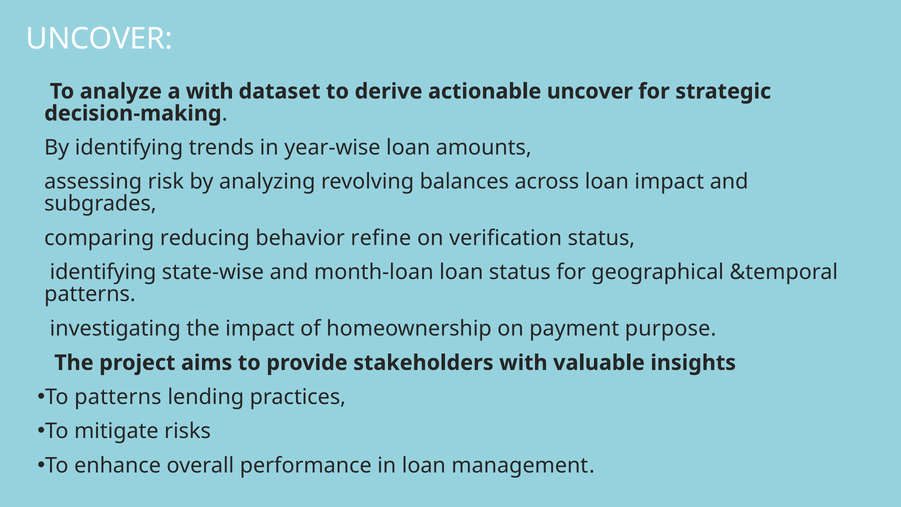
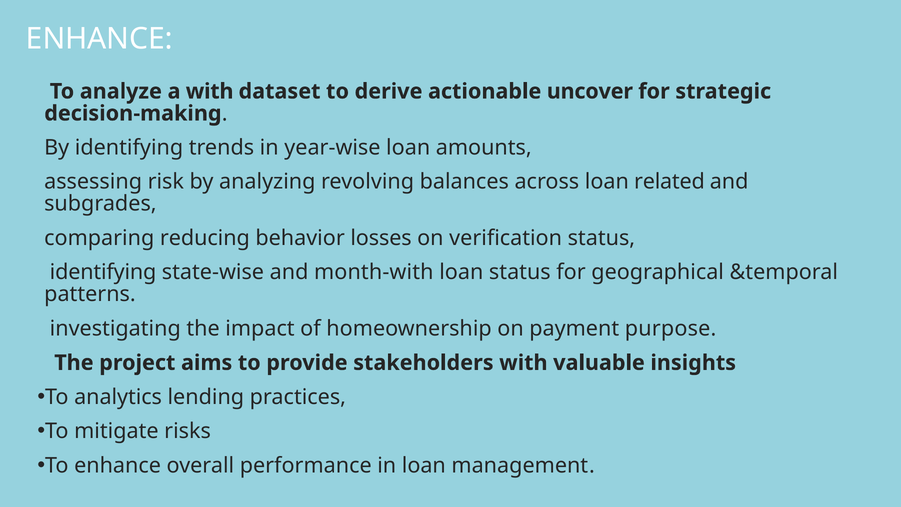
UNCOVER at (99, 39): UNCOVER -> ENHANCE
loan impact: impact -> related
refine: refine -> losses
month-loan: month-loan -> month-with
To patterns: patterns -> analytics
